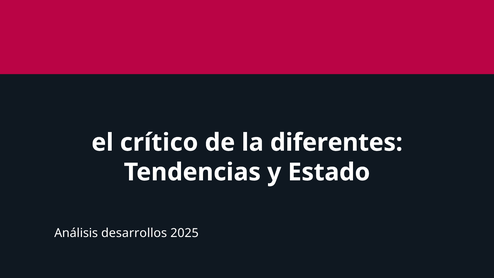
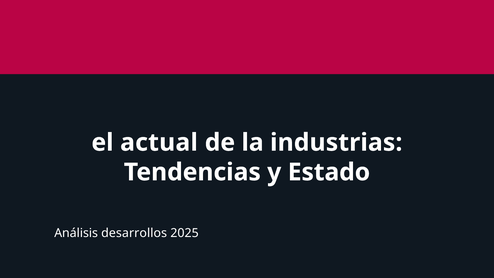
crítico: crítico -> actual
diferentes: diferentes -> industrias
